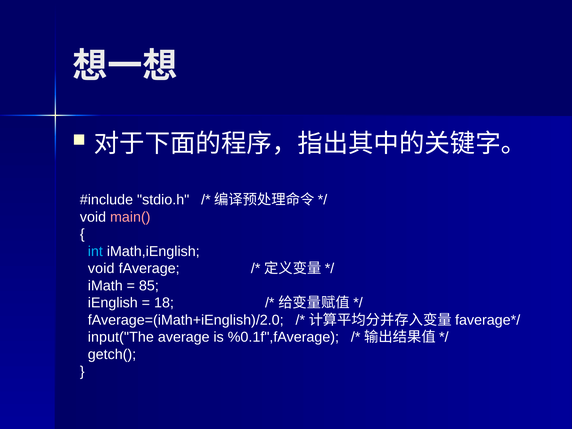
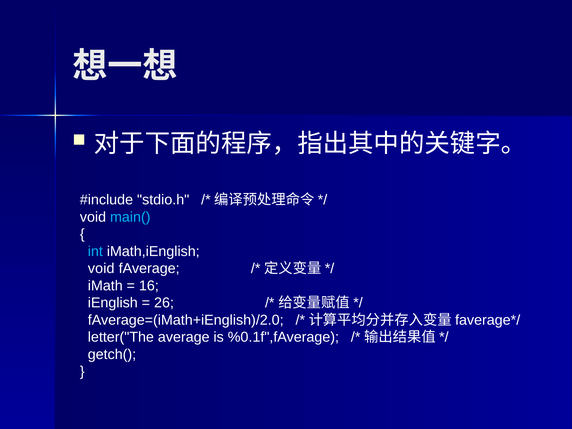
main( colour: pink -> light blue
85: 85 -> 16
18: 18 -> 26
input("The: input("The -> letter("The
